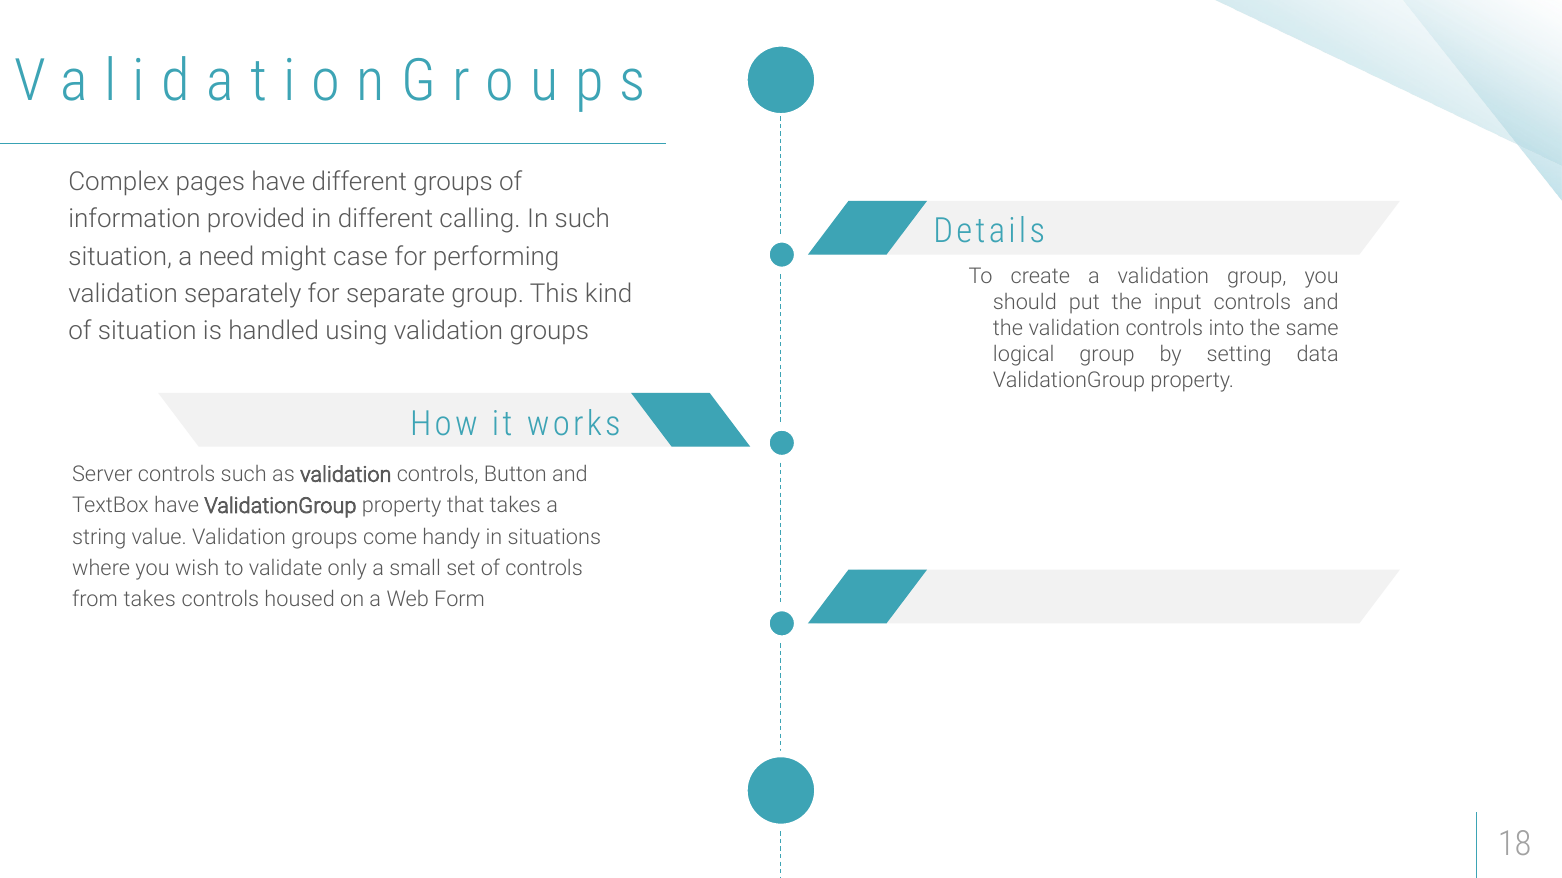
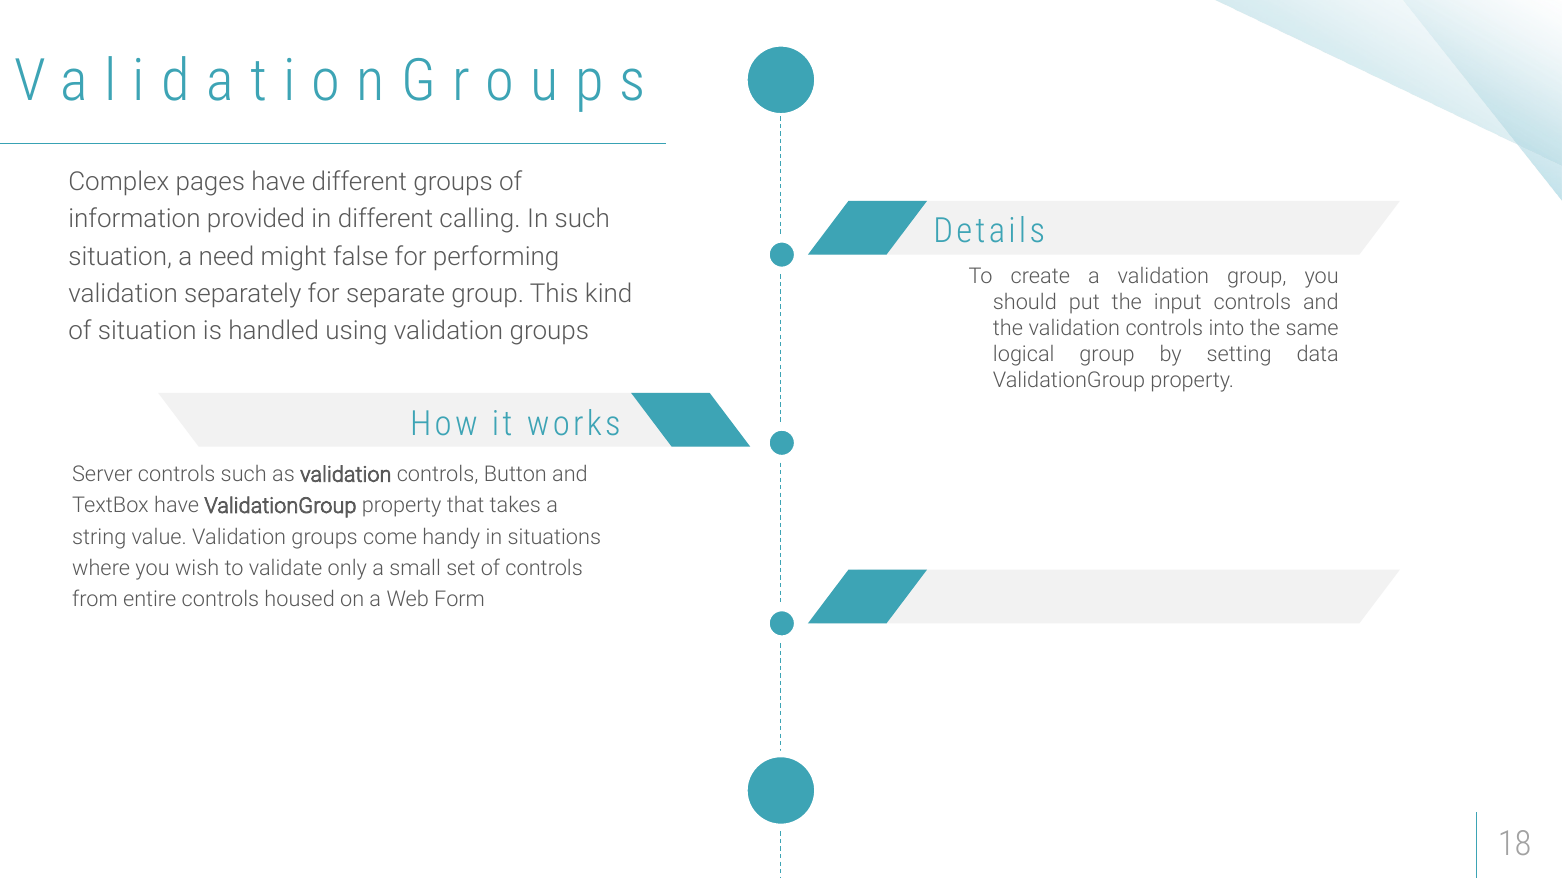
case: case -> false
from takes: takes -> entire
